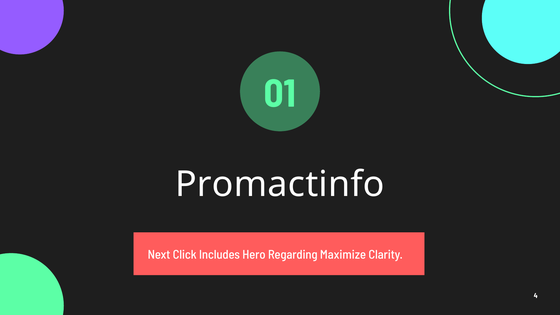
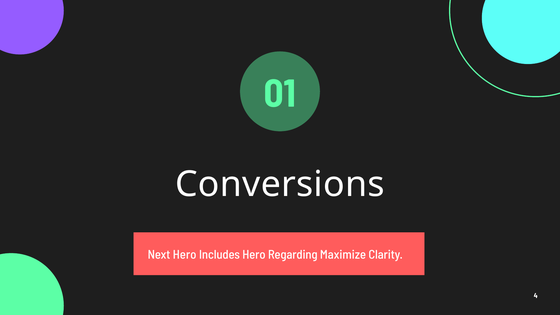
Promactinfo: Promactinfo -> Conversions
Next Click: Click -> Hero
